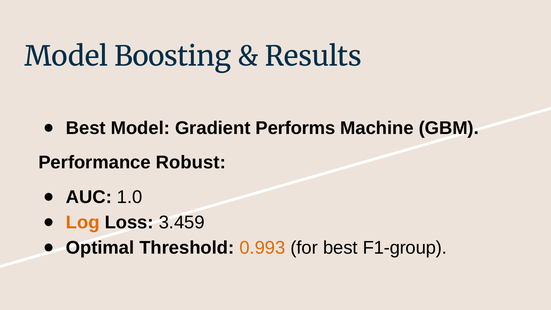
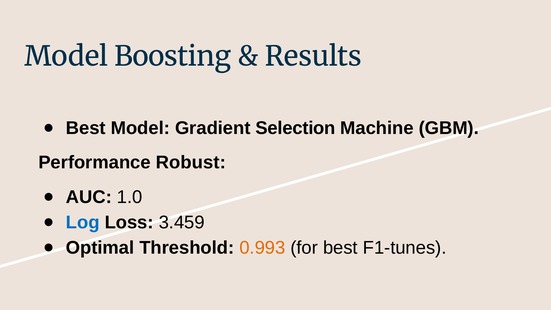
Performs: Performs -> Selection
Log colour: orange -> blue
F1-group: F1-group -> F1-tunes
